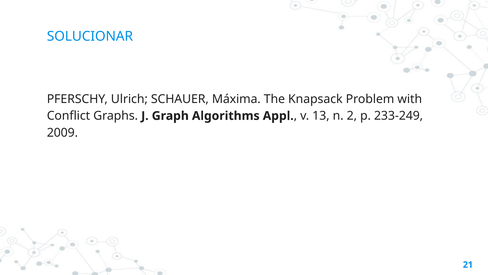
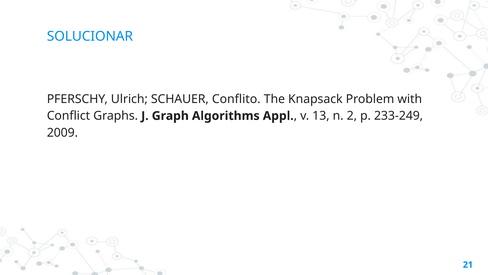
Máxima: Máxima -> Conflito
